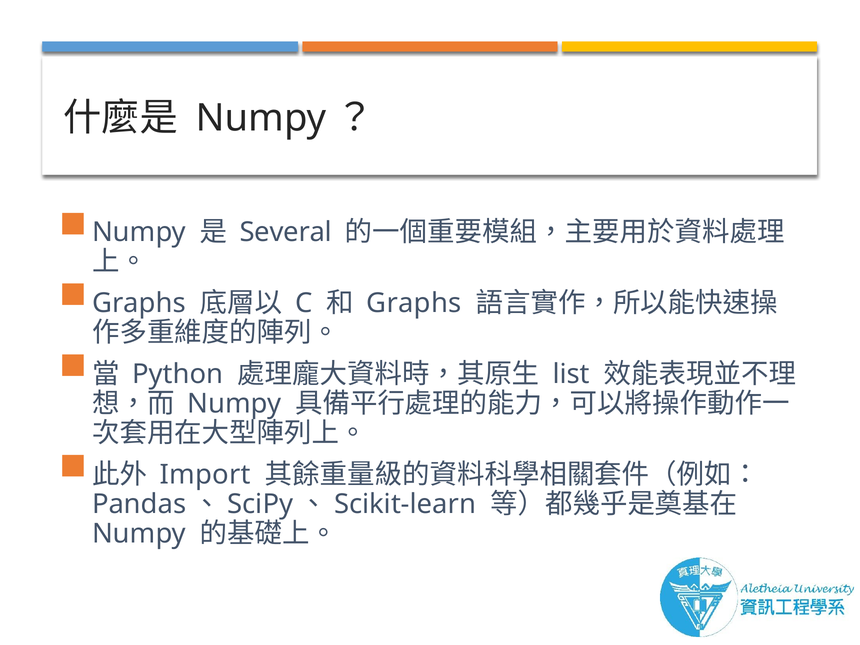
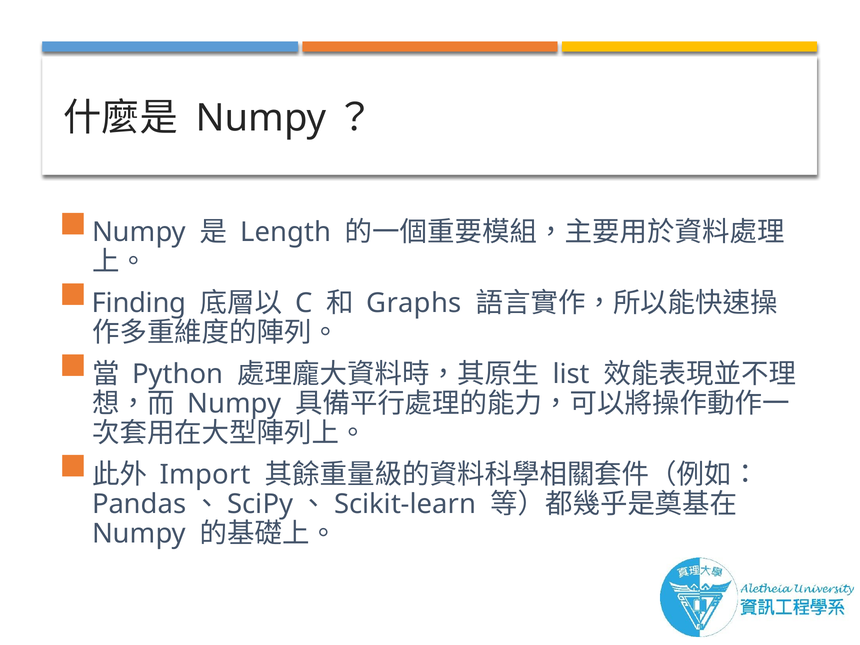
Several: Several -> Length
Graphs at (139, 303): Graphs -> Finding
